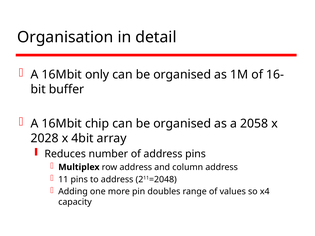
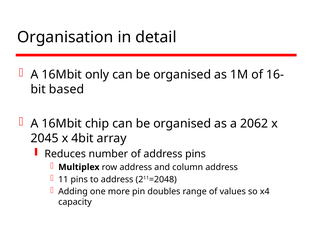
buffer: buffer -> based
2058: 2058 -> 2062
2028: 2028 -> 2045
